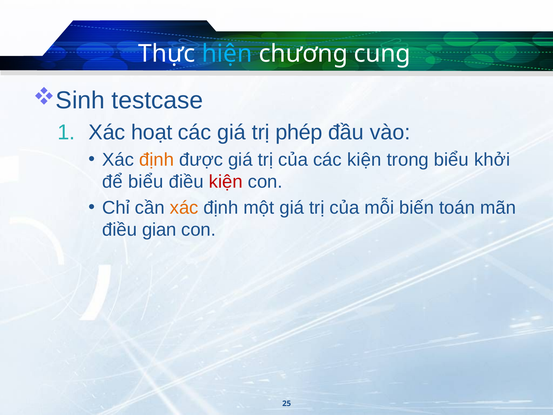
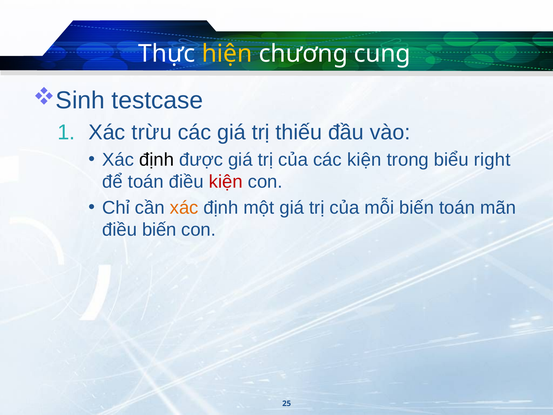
hiện colour: light blue -> yellow
hoạt: hoạt -> trừu
phép: phép -> thiếu
định at (157, 160) colour: orange -> black
khởi: khởi -> right
để biểu: biểu -> toán
điều gian: gian -> biến
